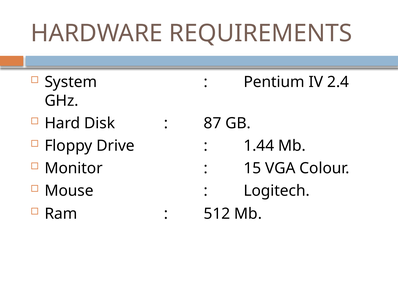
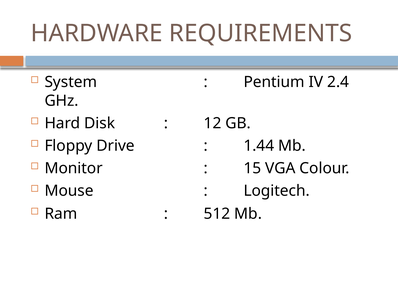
87: 87 -> 12
